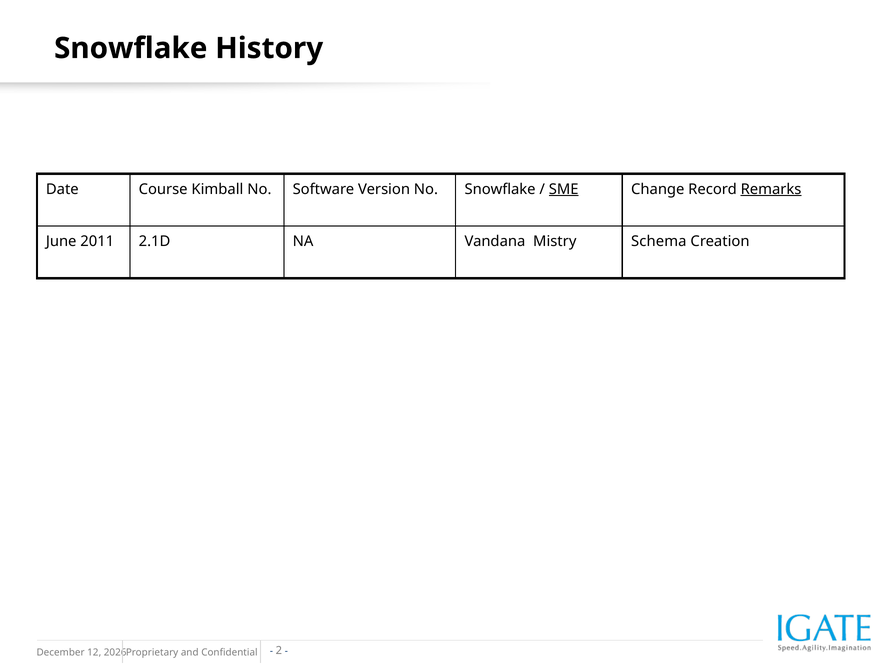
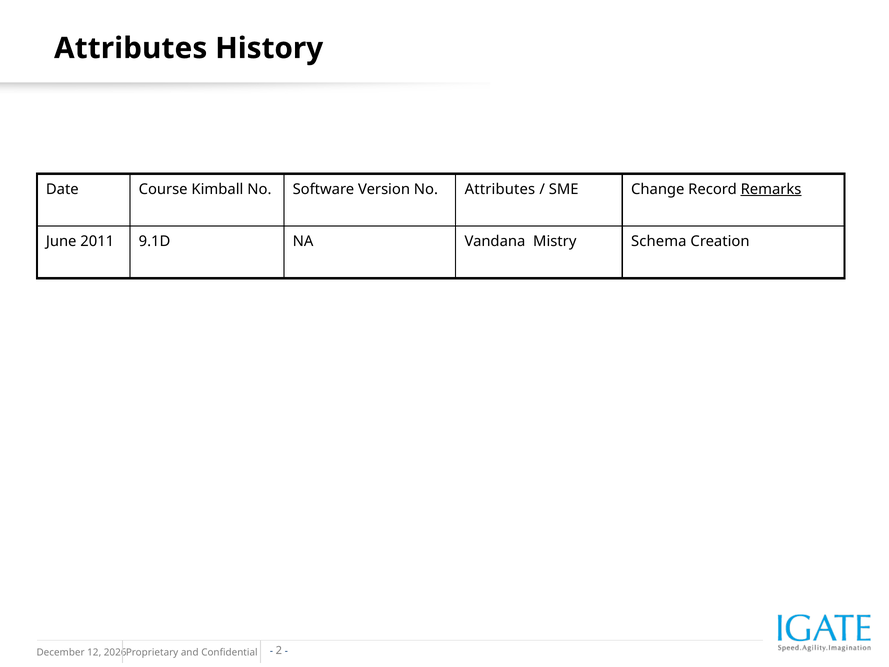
Snowflake at (131, 48): Snowflake -> Attributes
No Snowflake: Snowflake -> Attributes
SME underline: present -> none
2.1D: 2.1D -> 9.1D
